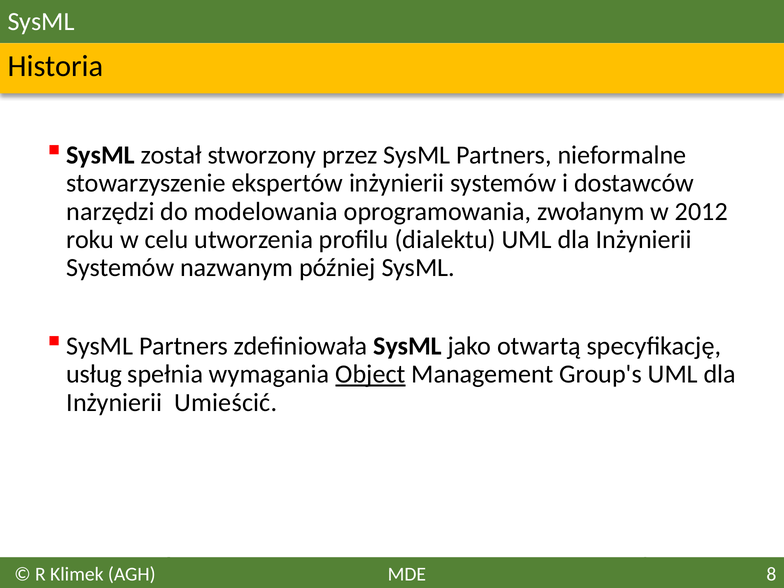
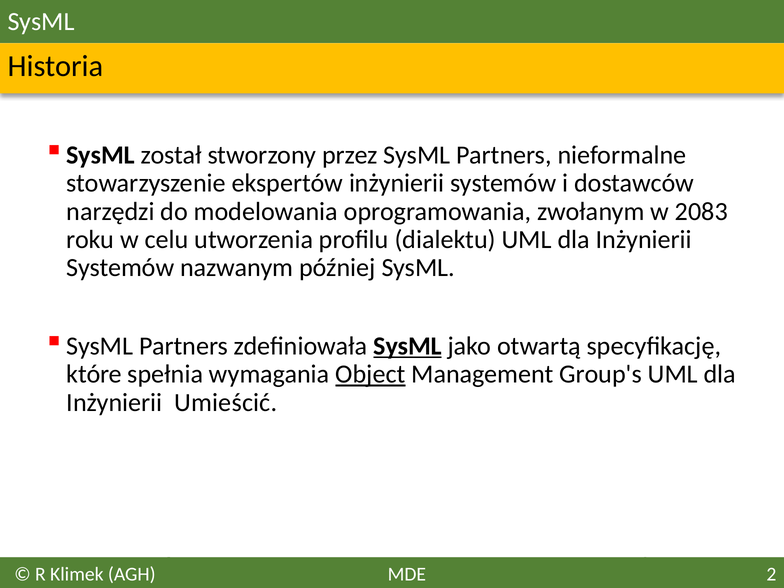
2012: 2012 -> 2083
SysML at (408, 346) underline: none -> present
usług: usług -> które
8: 8 -> 2
